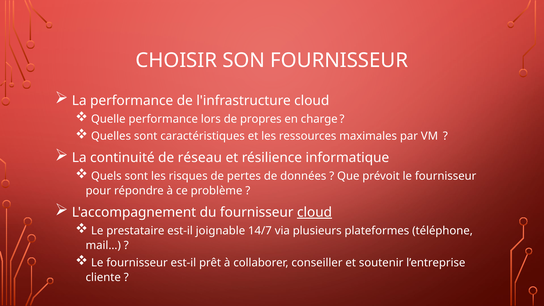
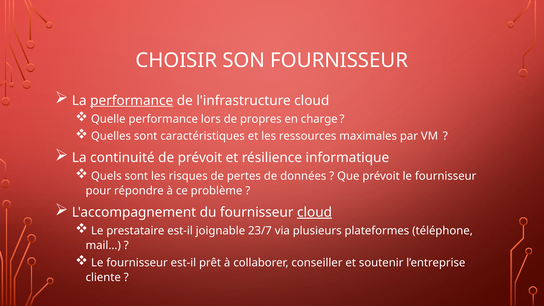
performance at (132, 101) underline: none -> present
de réseau: réseau -> prévoit
14/7: 14/7 -> 23/7
